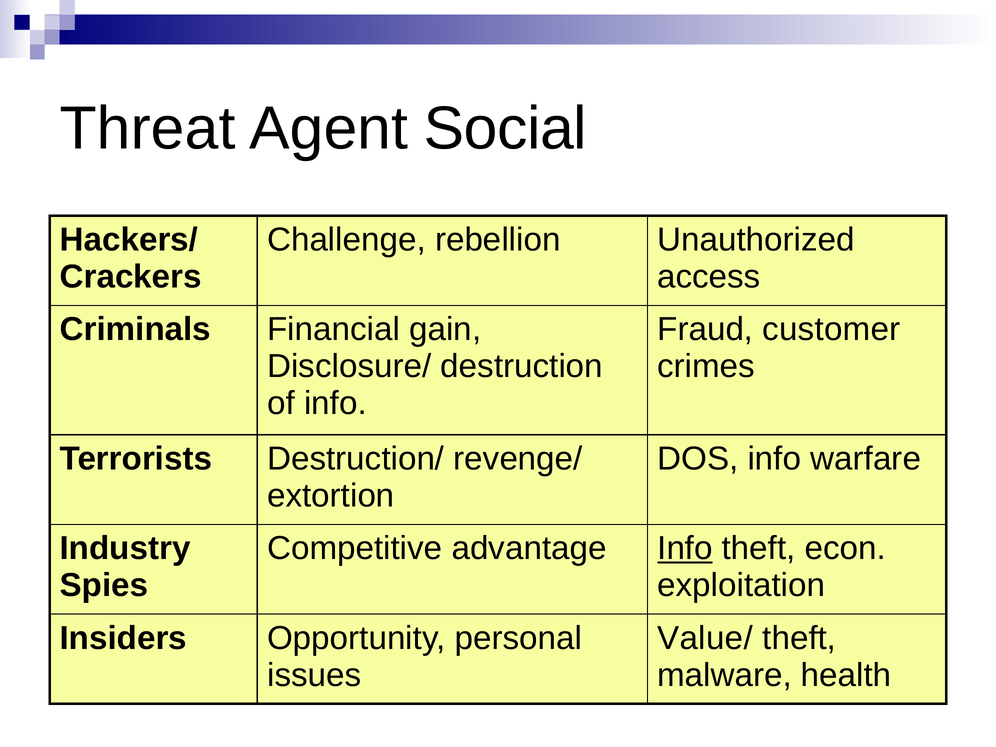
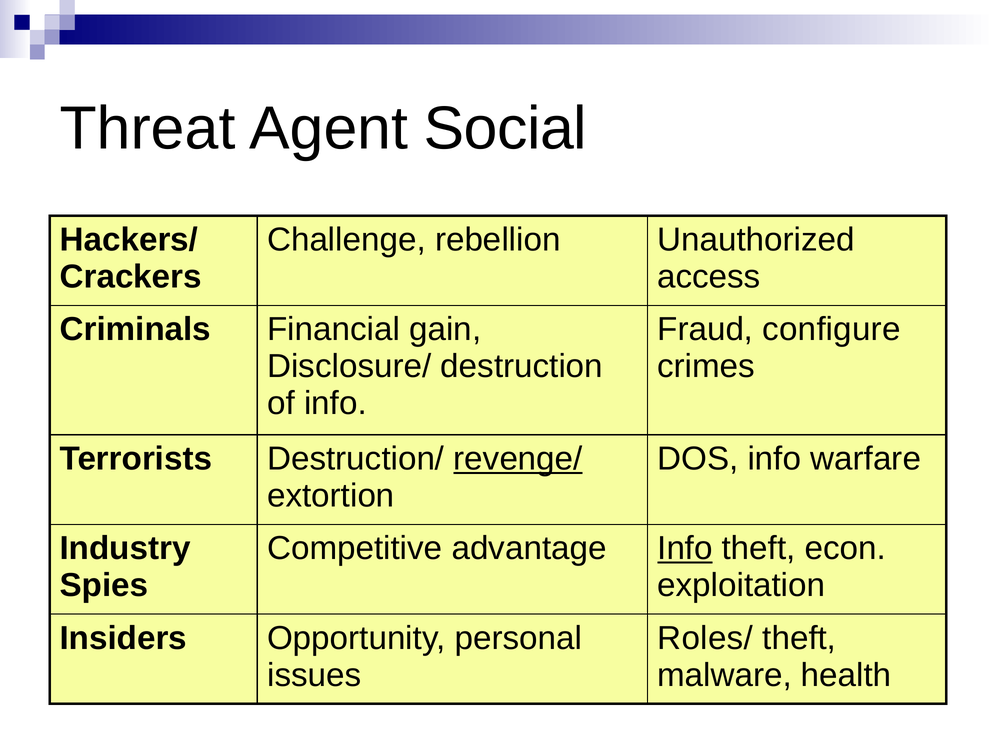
customer: customer -> configure
revenge/ underline: none -> present
Value/: Value/ -> Roles/
